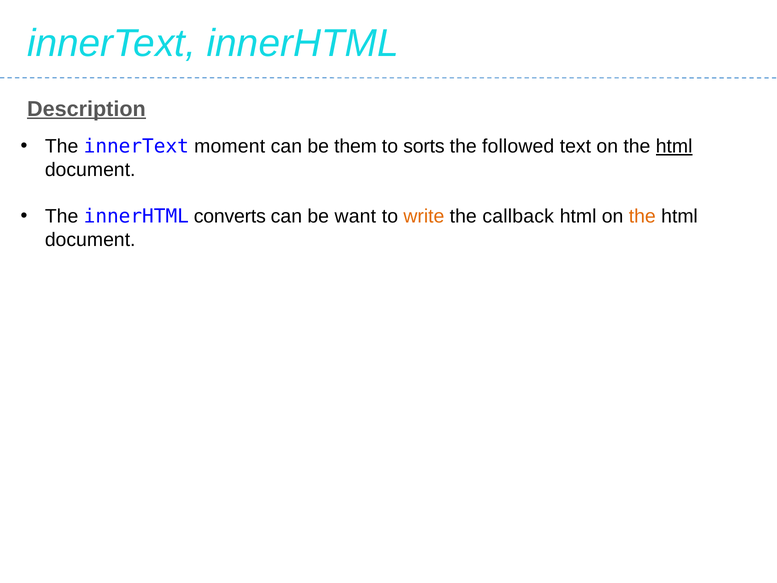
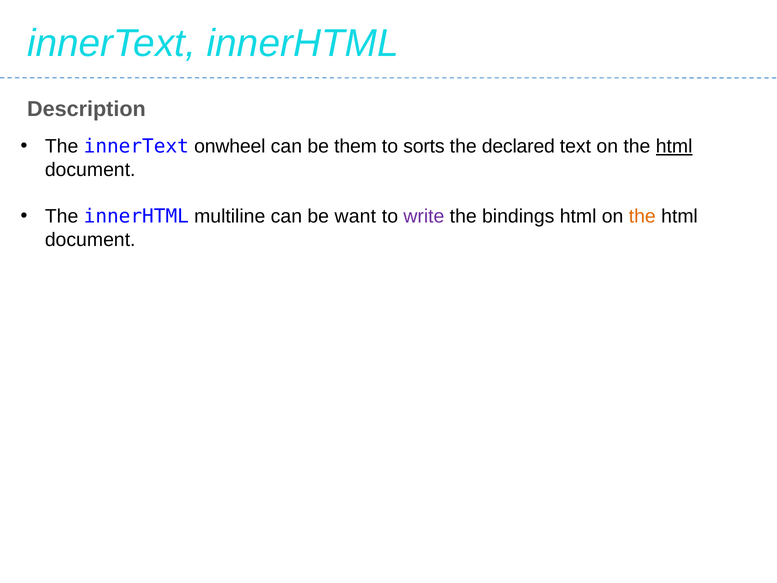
Description underline: present -> none
moment: moment -> onwheel
followed: followed -> declared
converts: converts -> multiline
write colour: orange -> purple
callback: callback -> bindings
